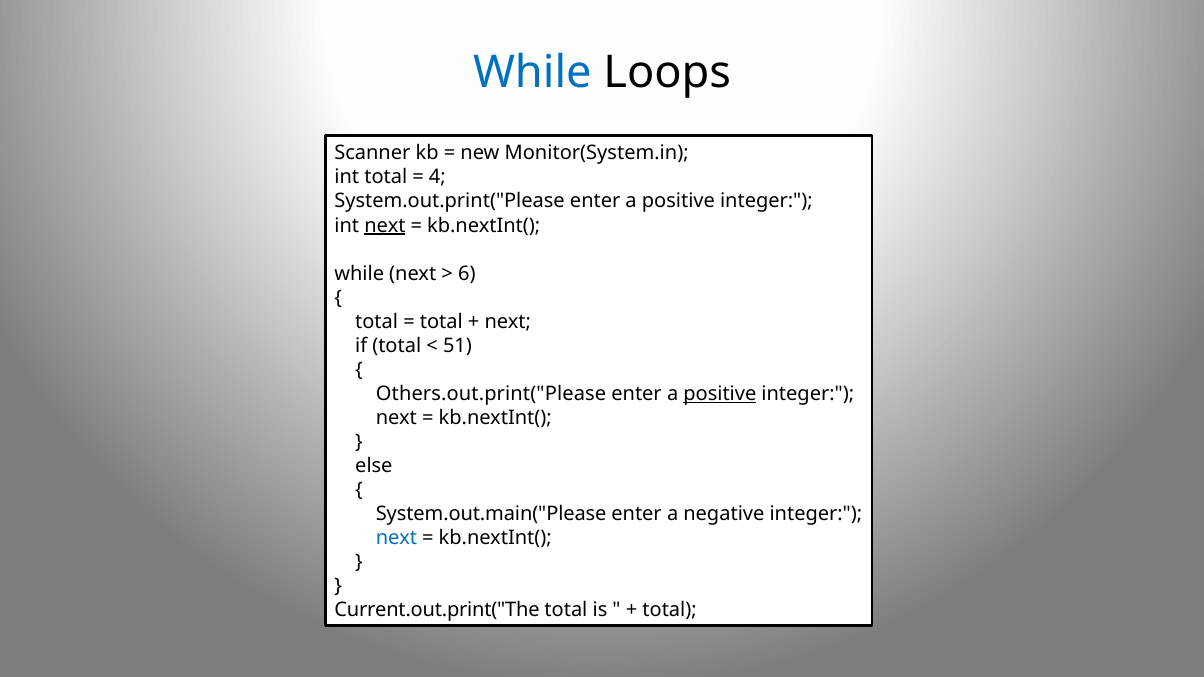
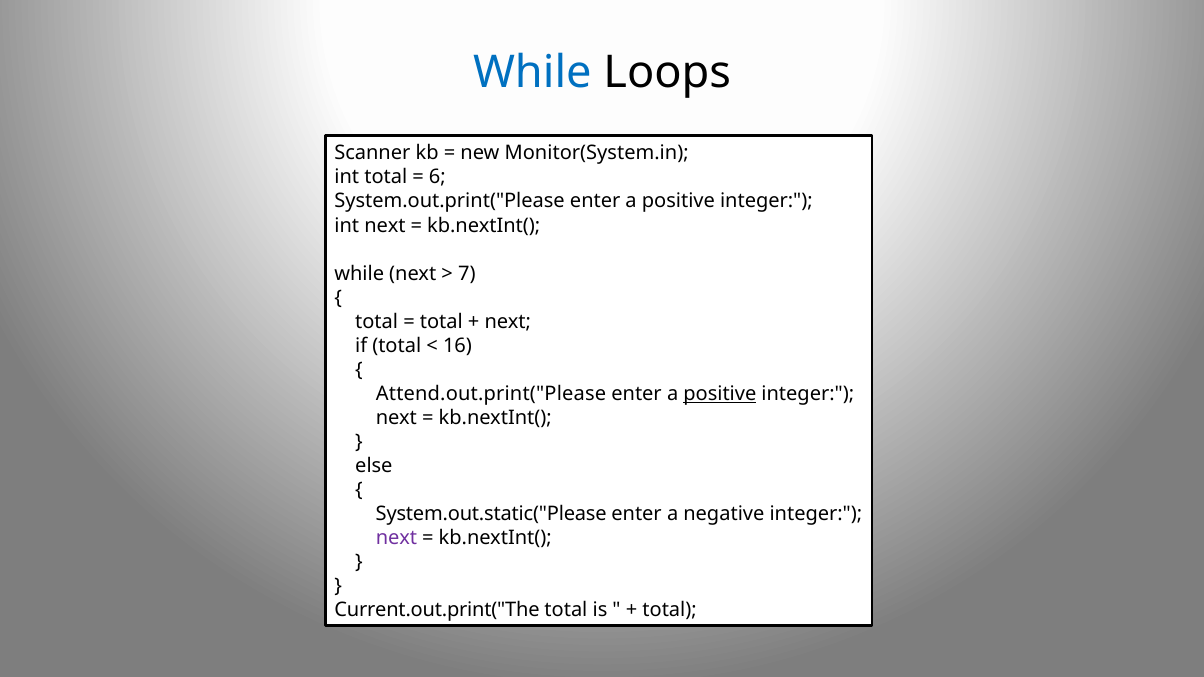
4: 4 -> 6
next at (385, 225) underline: present -> none
6: 6 -> 7
51: 51 -> 16
Others.out.print("Please: Others.out.print("Please -> Attend.out.print("Please
System.out.main("Please: System.out.main("Please -> System.out.static("Please
next at (396, 538) colour: blue -> purple
